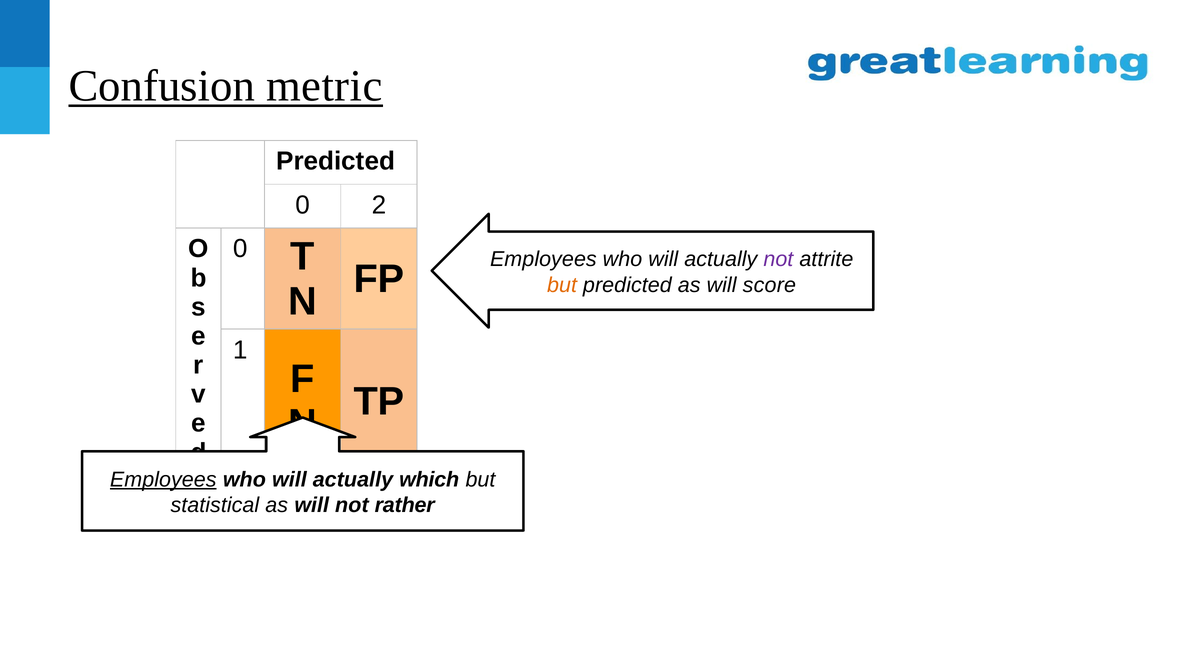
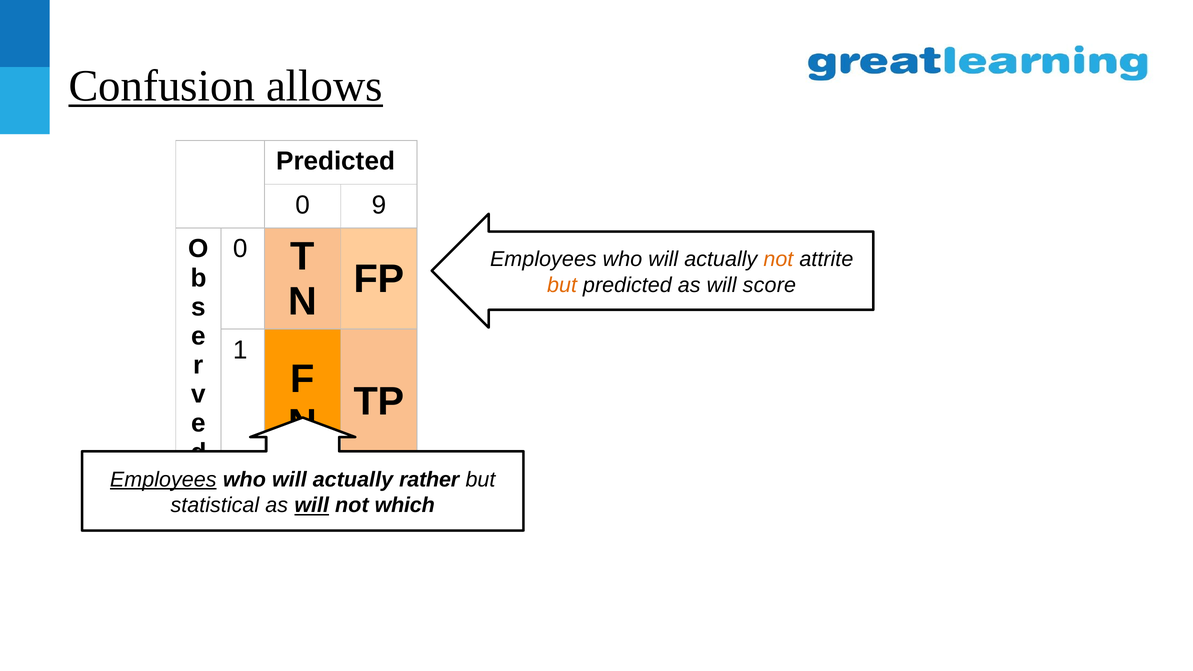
metric: metric -> allows
2: 2 -> 9
not at (778, 259) colour: purple -> orange
which: which -> rather
will at (312, 505) underline: none -> present
rather: rather -> which
